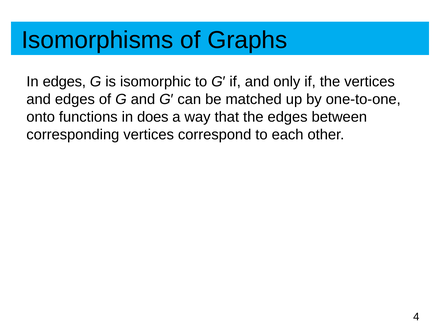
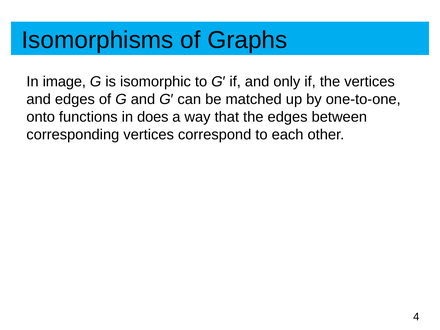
In edges: edges -> image
